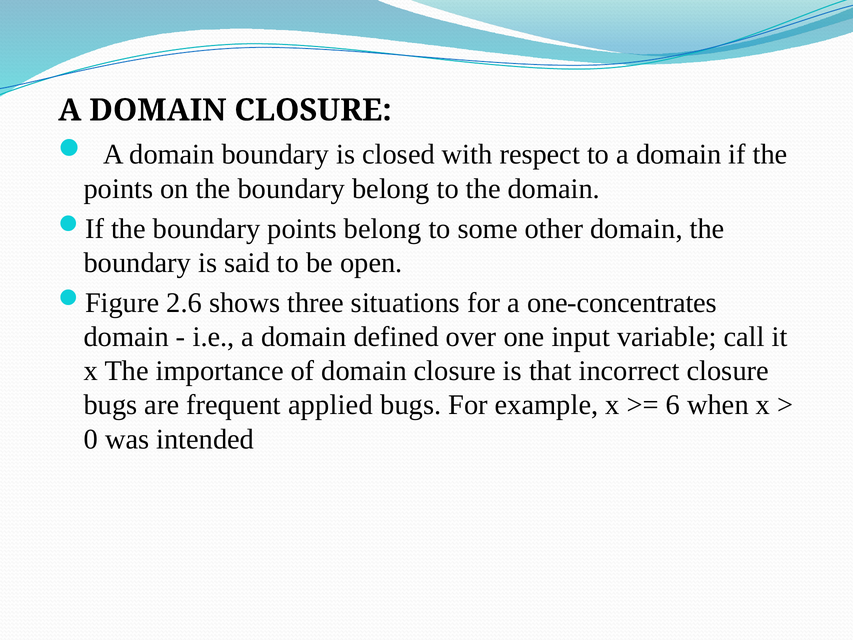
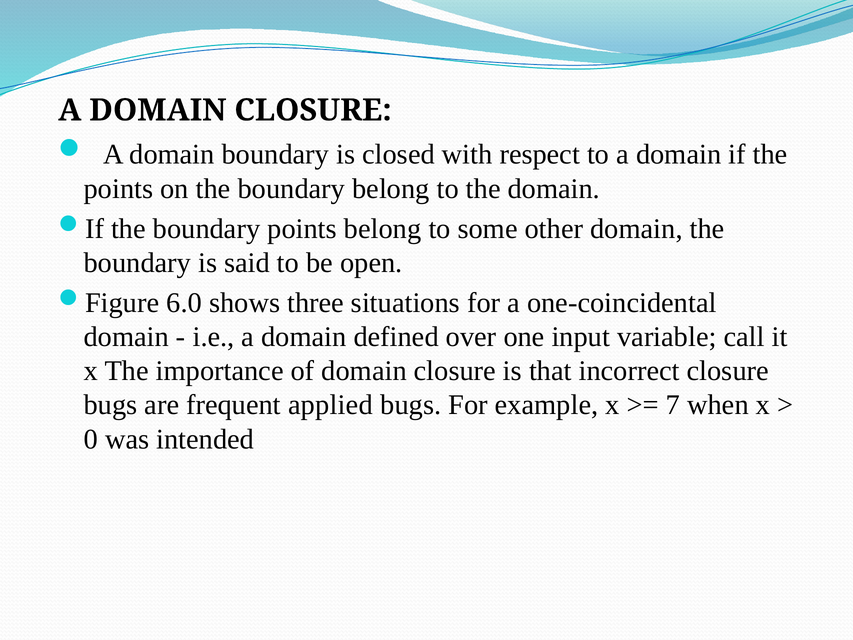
2.6: 2.6 -> 6.0
one-concentrates: one-concentrates -> one-coincidental
6: 6 -> 7
